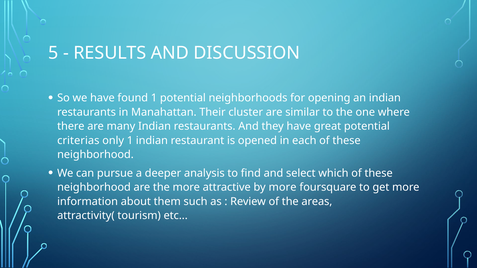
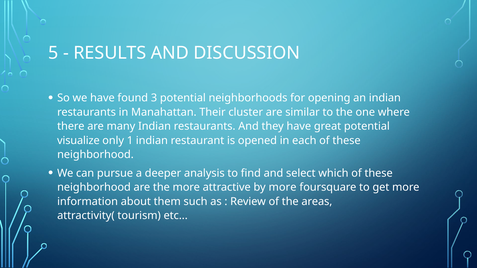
found 1: 1 -> 3
criterias: criterias -> visualize
